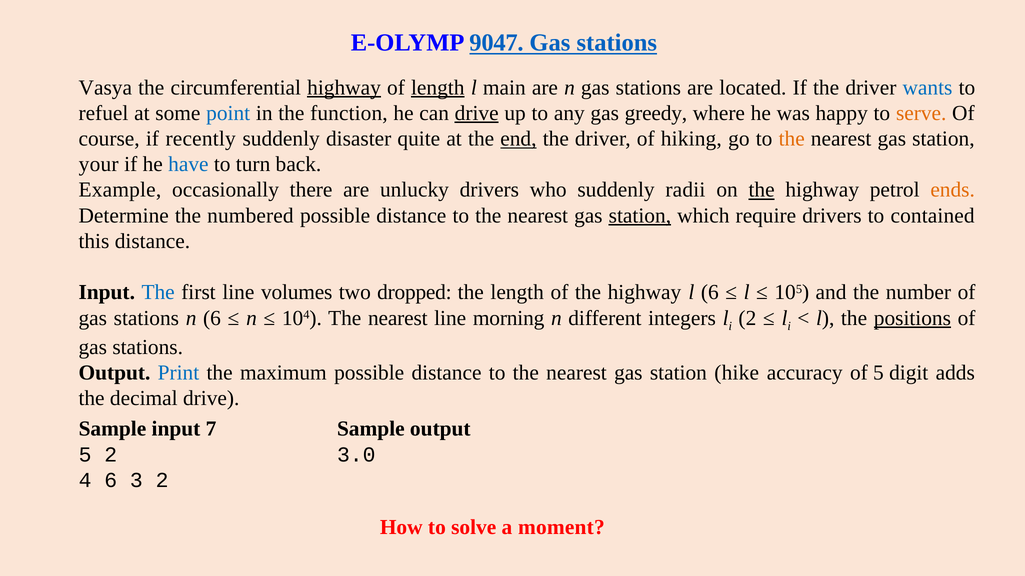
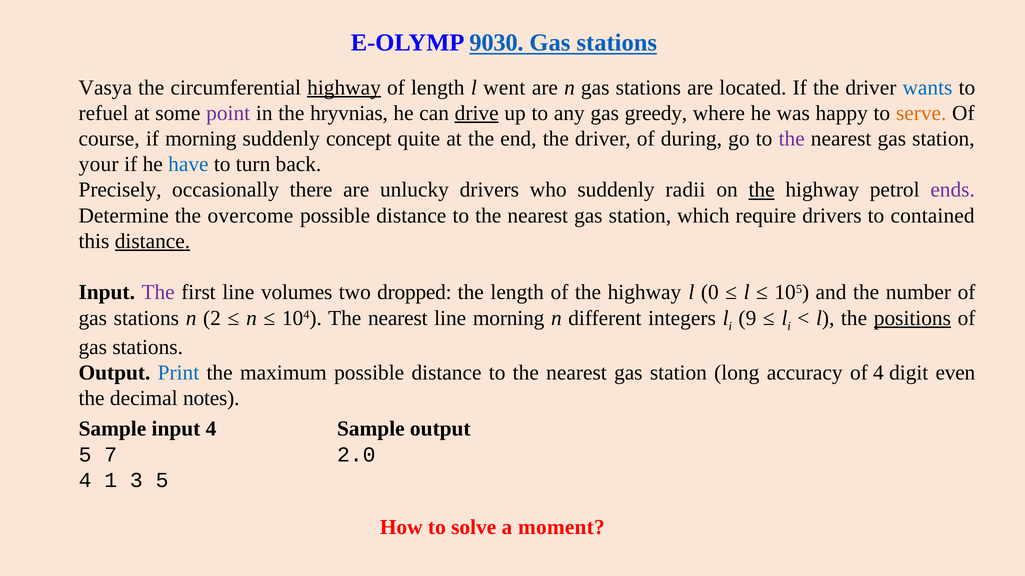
9047: 9047 -> 9030
length at (438, 88) underline: present -> none
main: main -> went
point colour: blue -> purple
function: function -> hryvnias
if recently: recently -> morning
disaster: disaster -> concept
end underline: present -> none
hiking: hiking -> during
the at (792, 139) colour: orange -> purple
Example: Example -> Precisely
ends colour: orange -> purple
numbered: numbered -> overcome
station at (640, 216) underline: present -> none
distance at (152, 241) underline: none -> present
The at (158, 293) colour: blue -> purple
l 6: 6 -> 0
n 6: 6 -> 2
2 at (747, 318): 2 -> 9
hike: hike -> long
of 5: 5 -> 4
adds: adds -> even
decimal drive: drive -> notes
input 7: 7 -> 4
5 2: 2 -> 7
3.0: 3.0 -> 2.0
4 6: 6 -> 1
3 2: 2 -> 5
